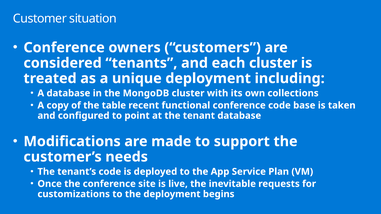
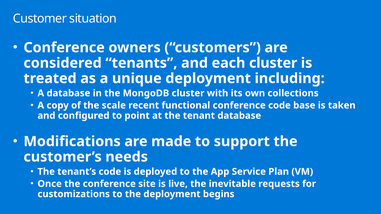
table: table -> scale
